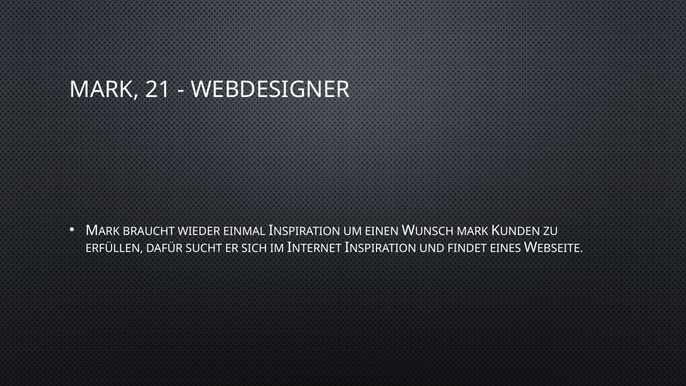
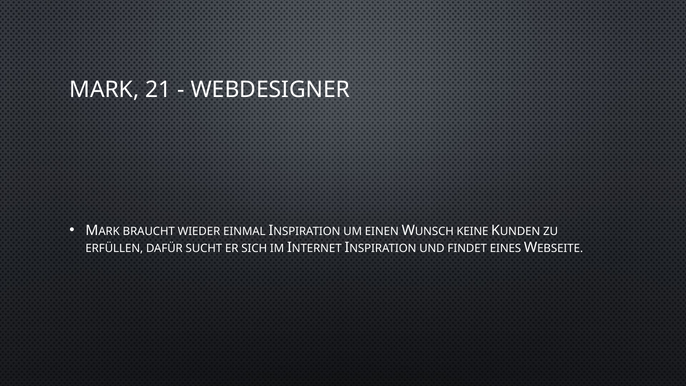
MARK at (472, 231): MARK -> KEINE
